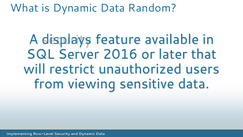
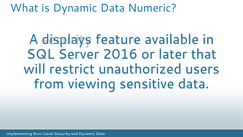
Random: Random -> Numeric
